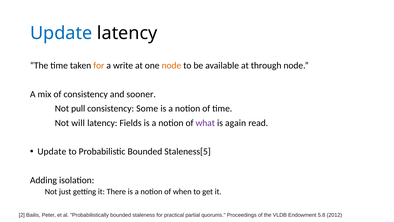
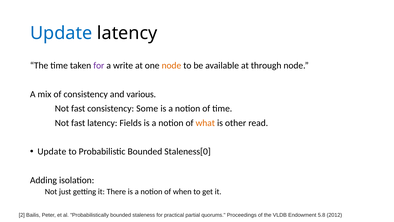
for at (99, 66) colour: orange -> purple
sooner: sooner -> various
pull at (78, 108): pull -> fast
will at (78, 123): will -> fast
what colour: purple -> orange
again: again -> other
Staleness[5: Staleness[5 -> Staleness[0
